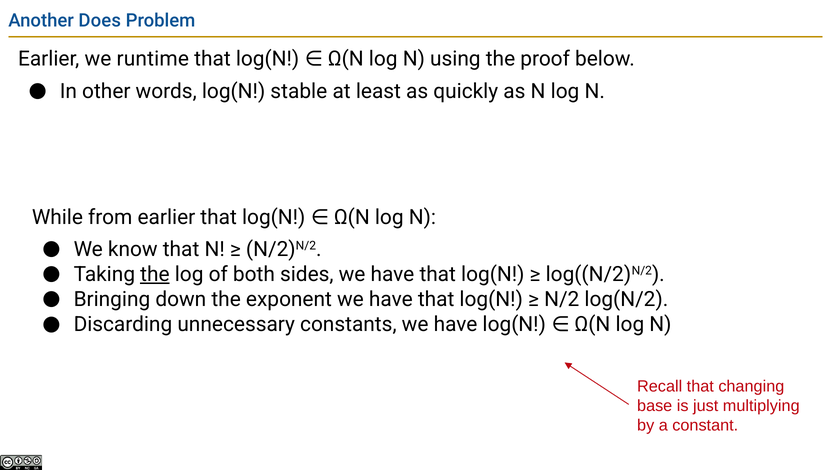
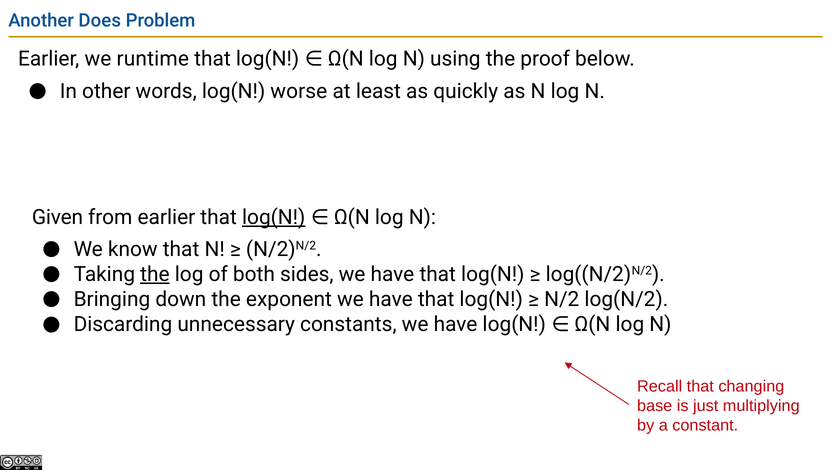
stable: stable -> worse
While: While -> Given
log(N at (274, 217) underline: none -> present
